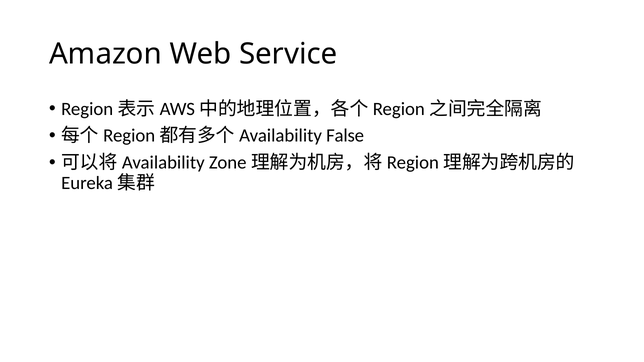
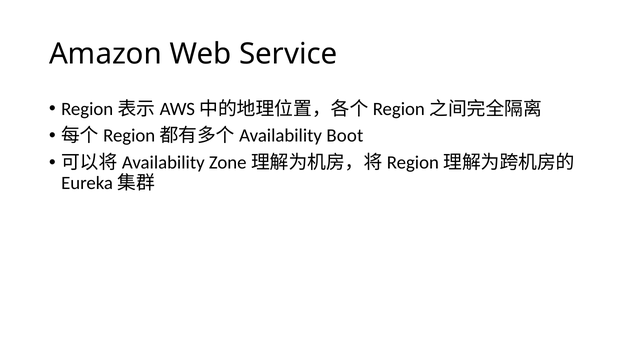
False: False -> Boot
